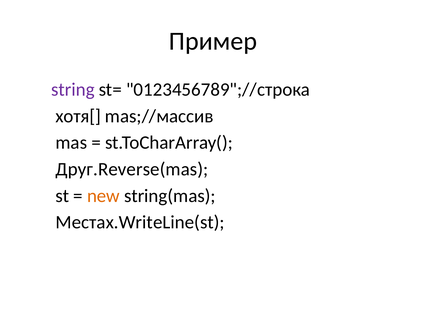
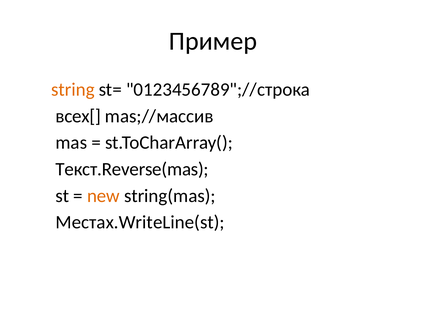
string colour: purple -> orange
хотя[: хотя[ -> всех[
Друг.Reverse(mas: Друг.Reverse(mas -> Текст.Reverse(mas
